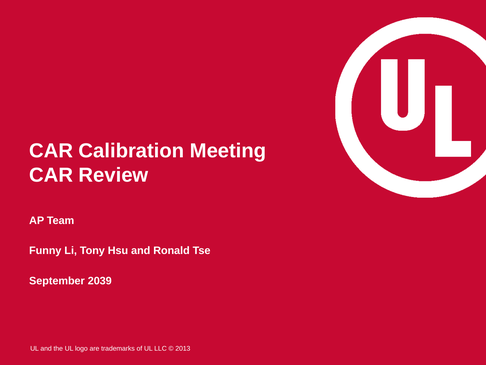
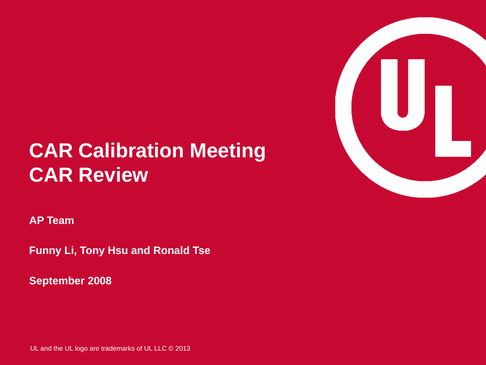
2039: 2039 -> 2008
